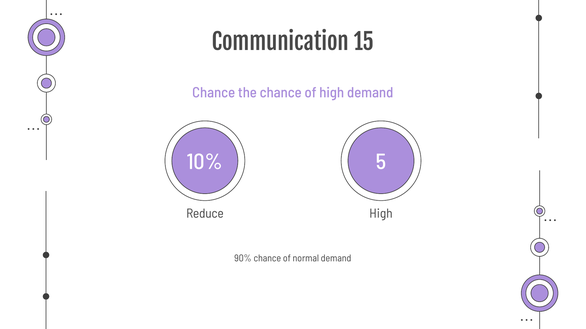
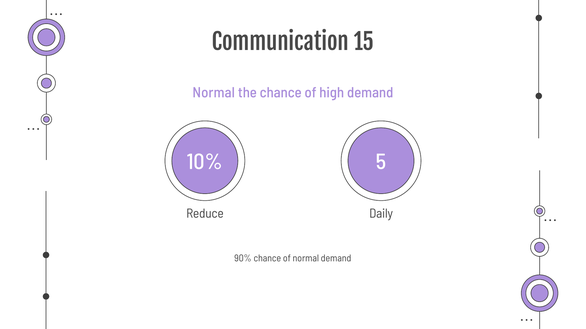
Chance at (214, 93): Chance -> Normal
High at (381, 214): High -> Daily
